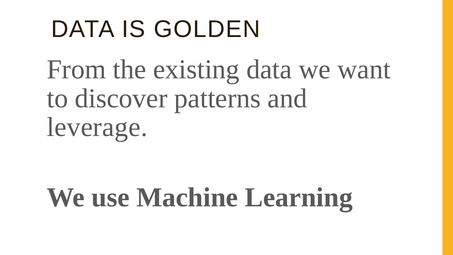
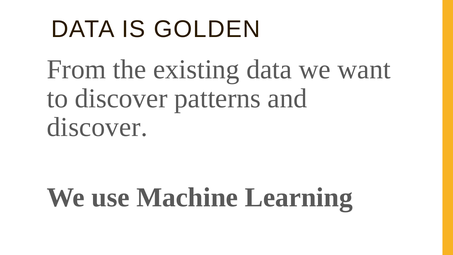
leverage at (97, 127): leverage -> discover
